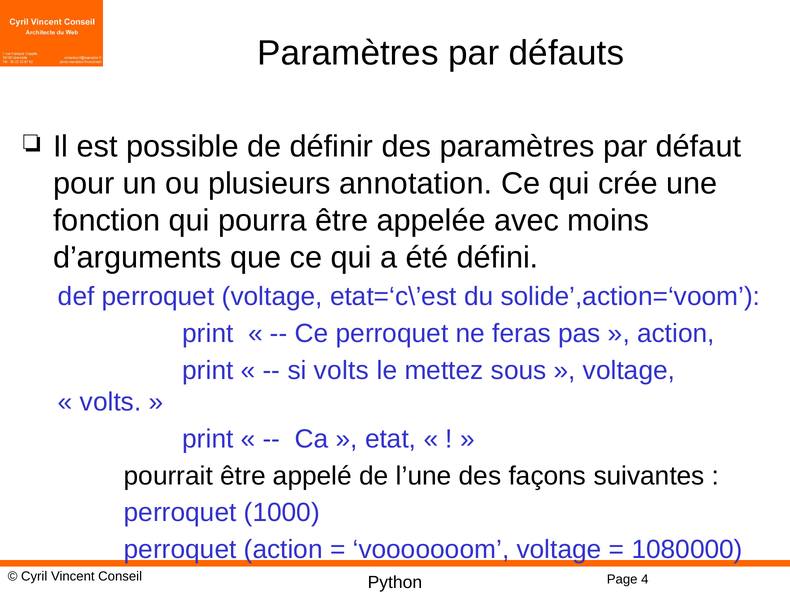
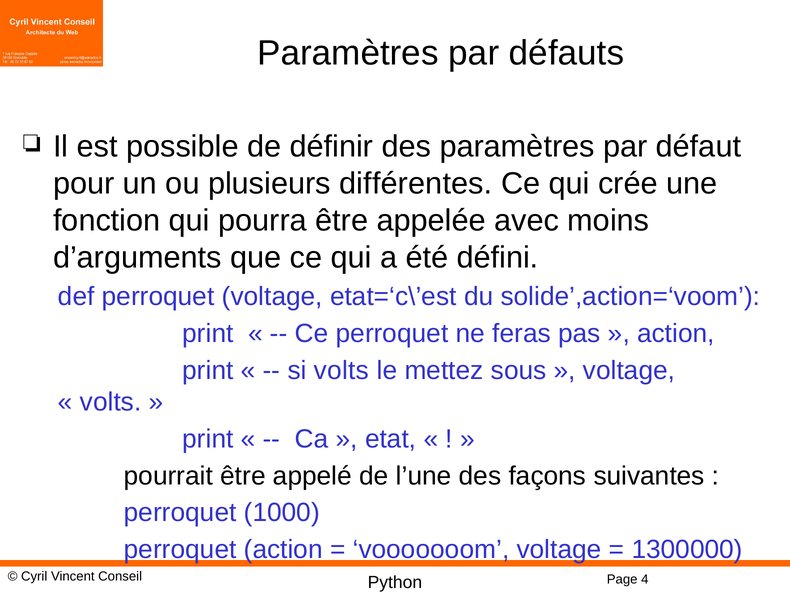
annotation: annotation -> différentes
1080000: 1080000 -> 1300000
